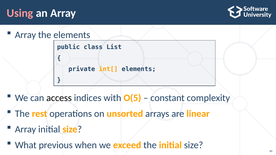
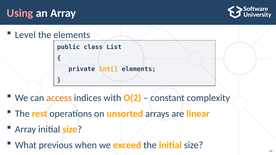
Array at (25, 35): Array -> Level
access colour: black -> orange
O(5: O(5 -> O(2
